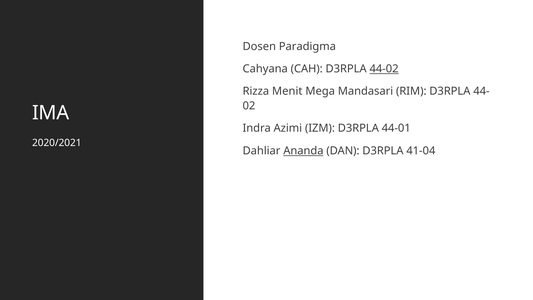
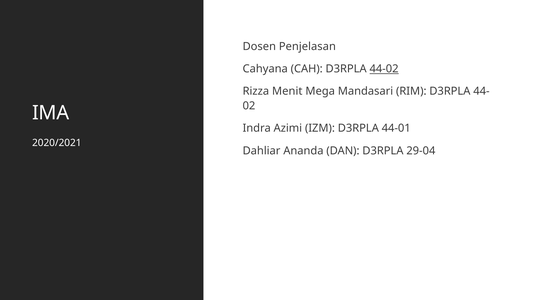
Paradigma: Paradigma -> Penjelasan
Ananda underline: present -> none
41-04: 41-04 -> 29-04
